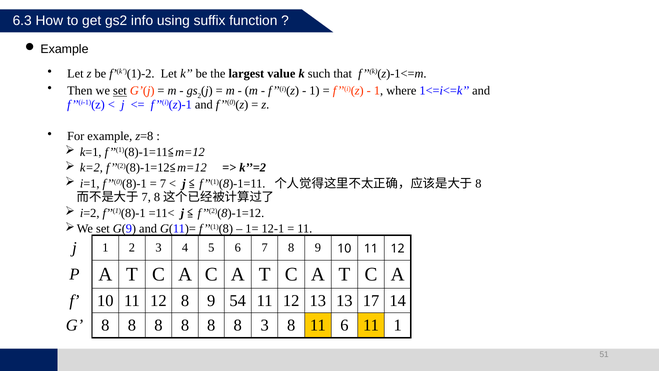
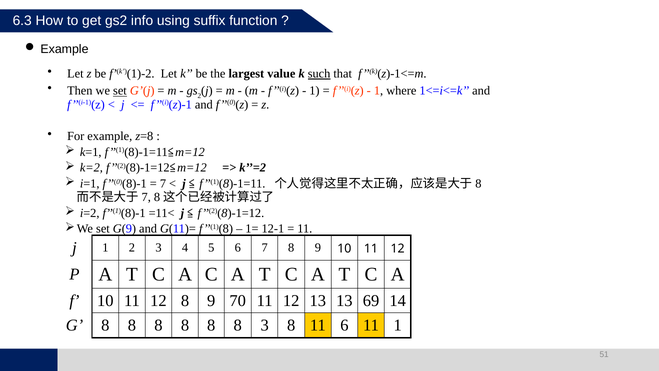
such underline: none -> present
54: 54 -> 70
17: 17 -> 69
